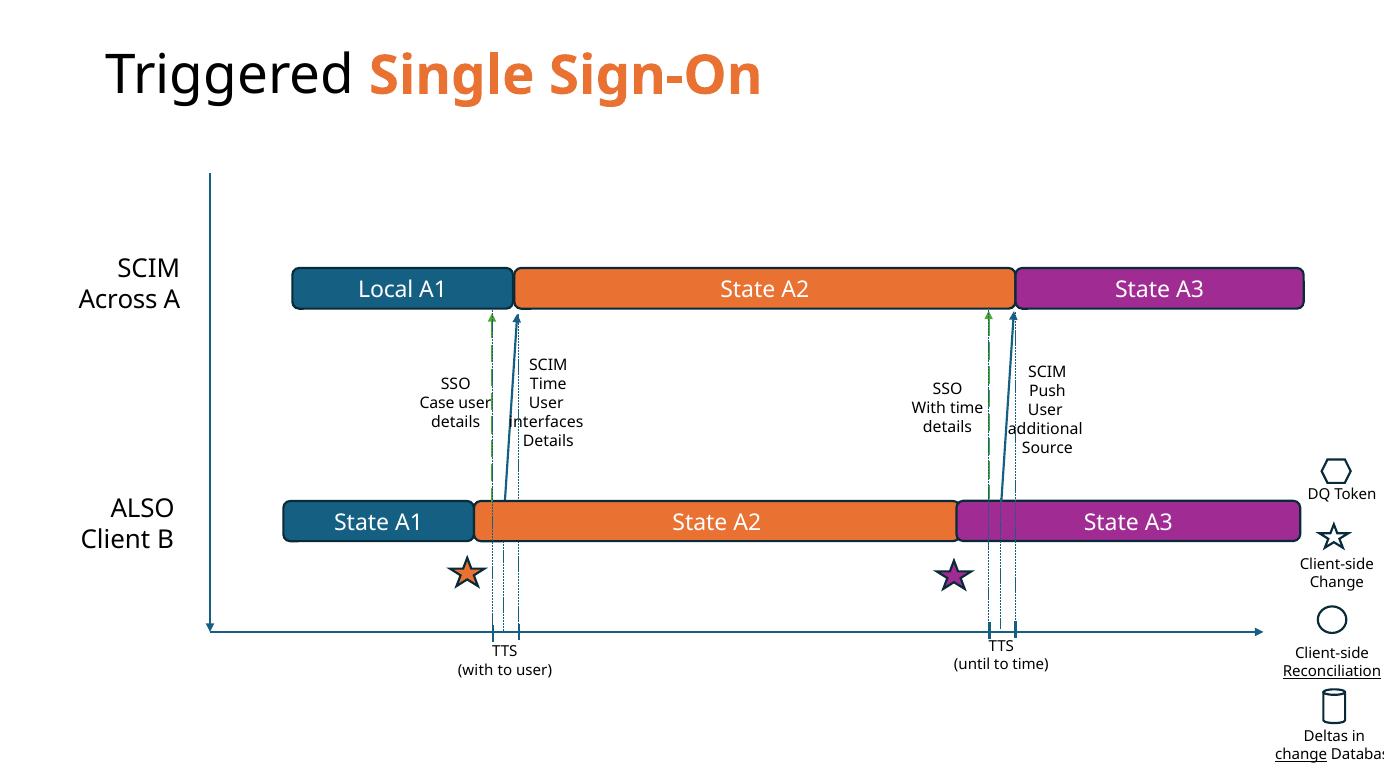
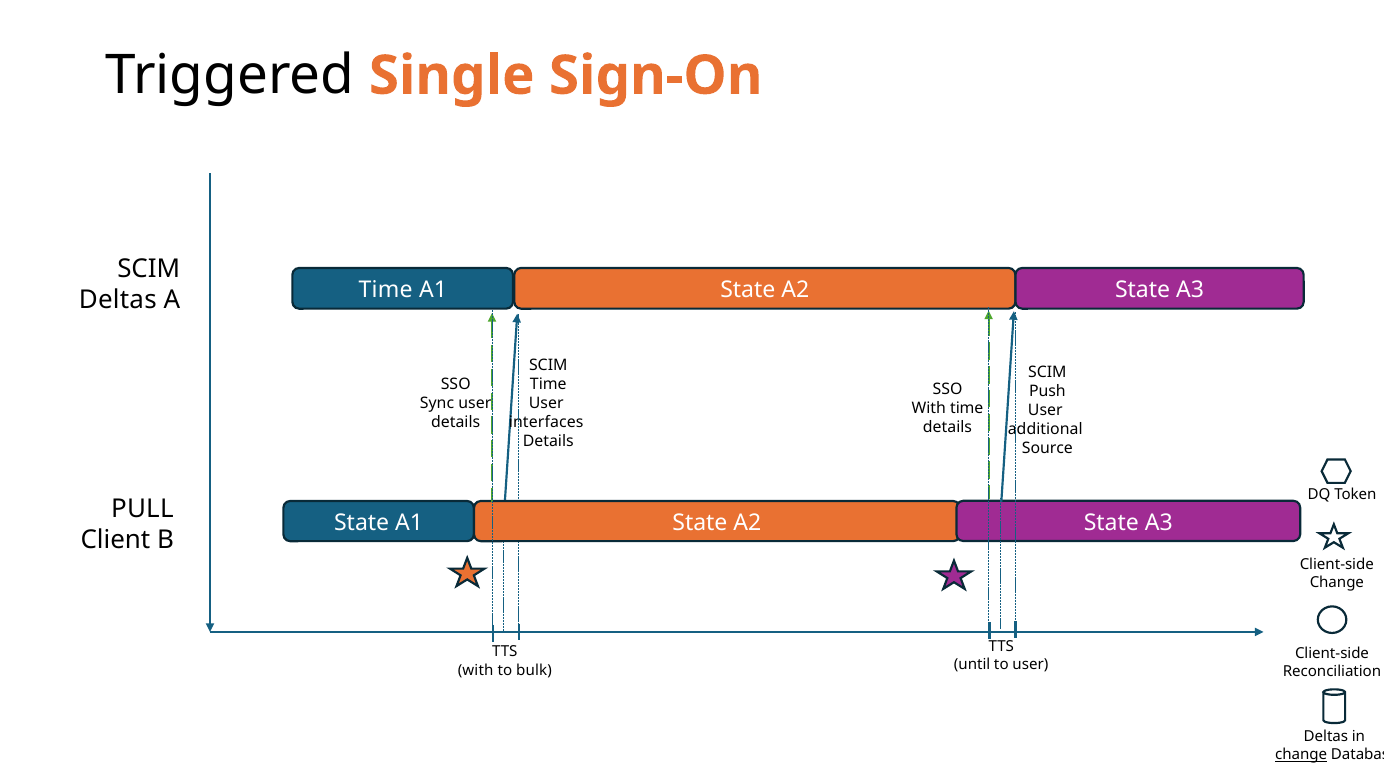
Local at (386, 290): Local -> Time
Across at (118, 300): Across -> Deltas
Case: Case -> Sync
ALSO: ALSO -> PULL
to time: time -> user
to user: user -> bulk
Reconciliation underline: present -> none
